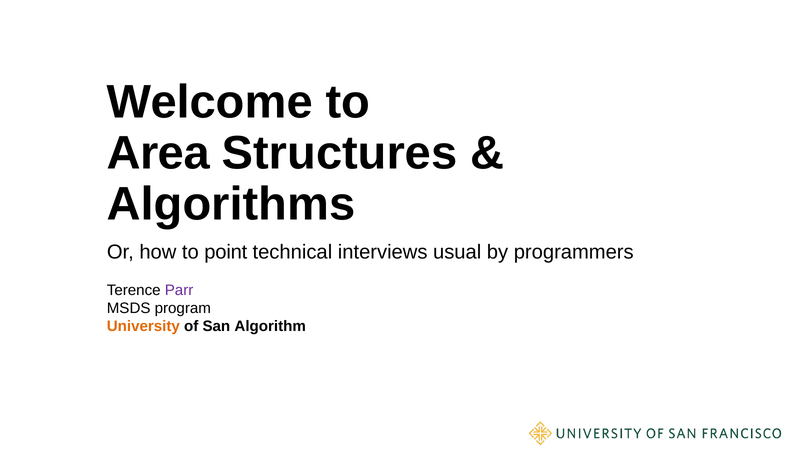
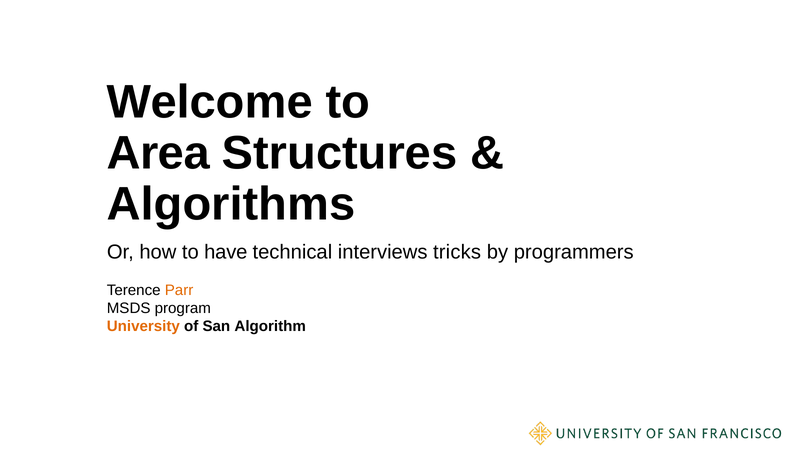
point: point -> have
usual: usual -> tricks
Parr colour: purple -> orange
